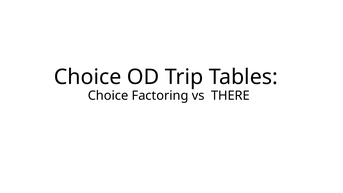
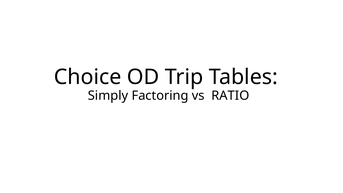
Choice at (108, 95): Choice -> Simply
THERE: THERE -> RATIO
